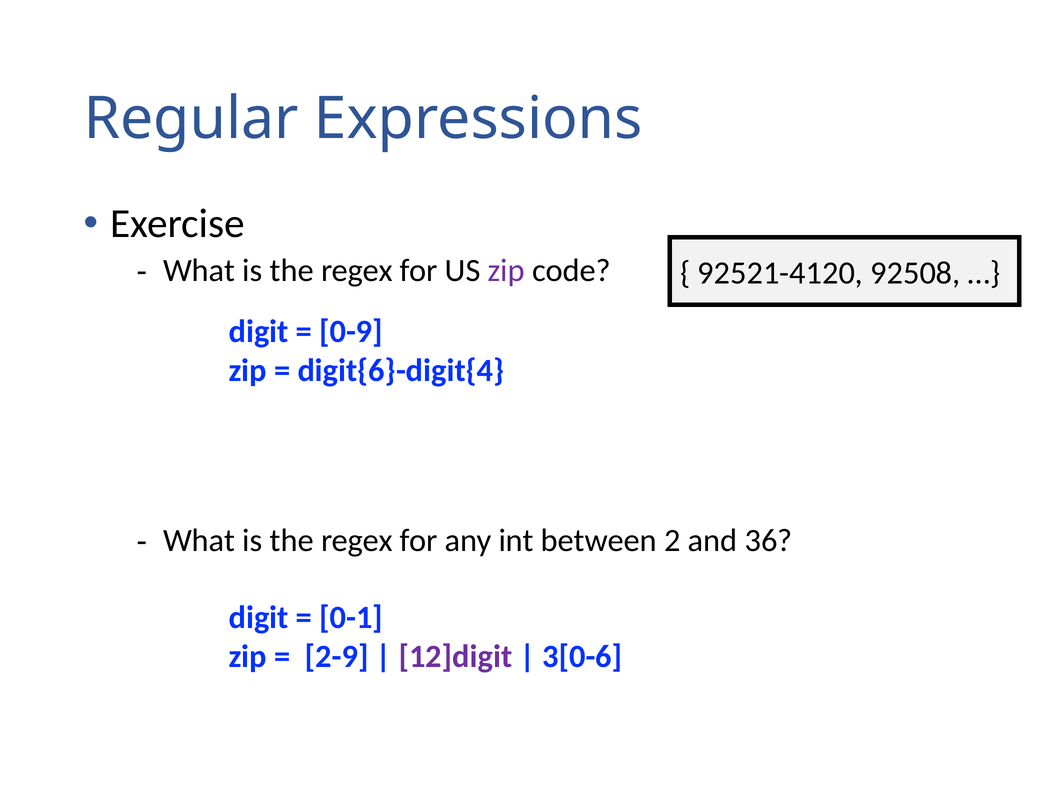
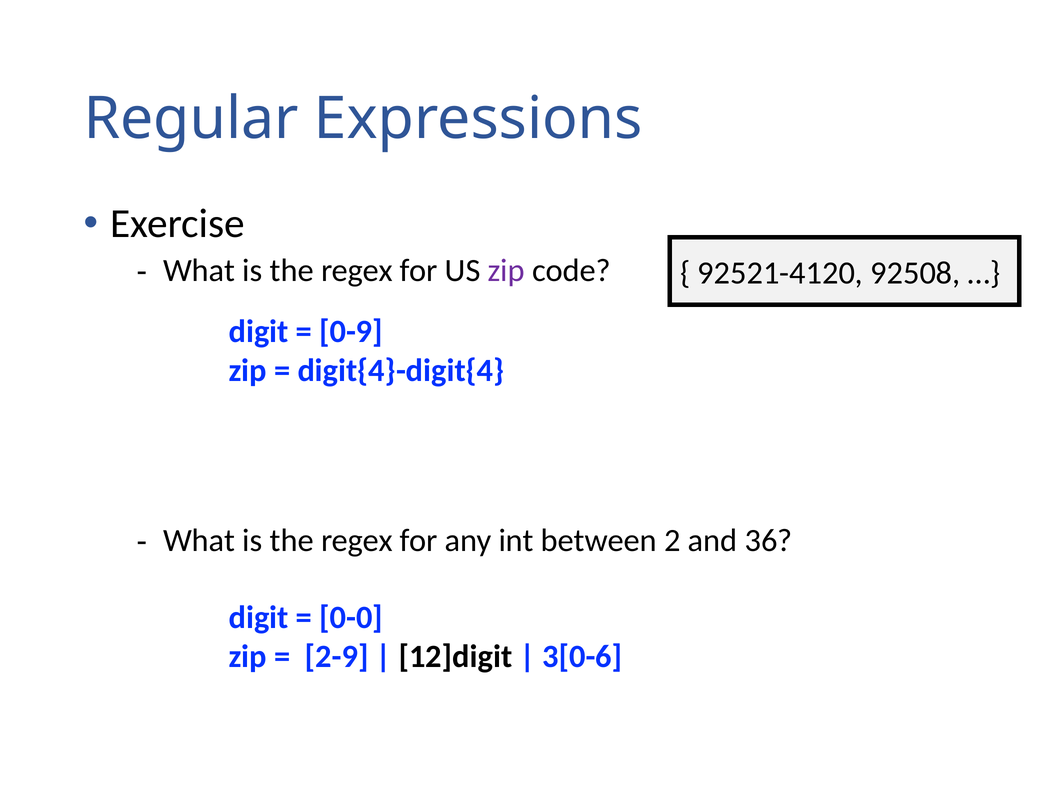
digit{6}-digit{4: digit{6}-digit{4 -> digit{4}-digit{4
0-1: 0-1 -> 0-0
12]digit colour: purple -> black
